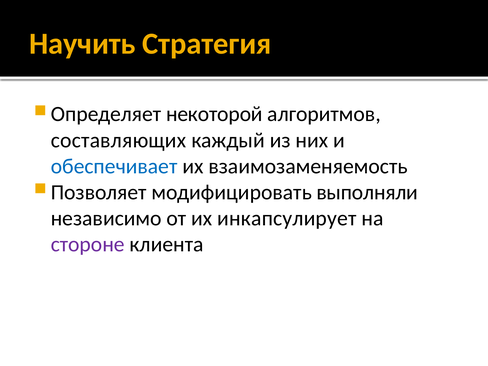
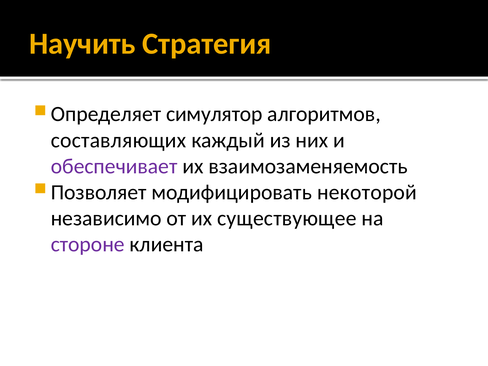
некоторой: некоторой -> симулятор
обеспечивает colour: blue -> purple
выполняли: выполняли -> некоторой
инкапсулирует: инкапсулирует -> существующее
